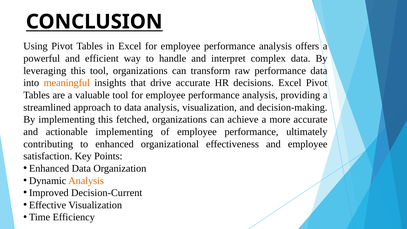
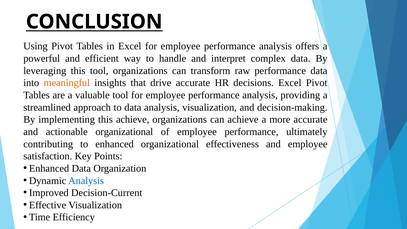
this fetched: fetched -> achieve
actionable implementing: implementing -> organizational
Analysis at (86, 181) colour: orange -> blue
